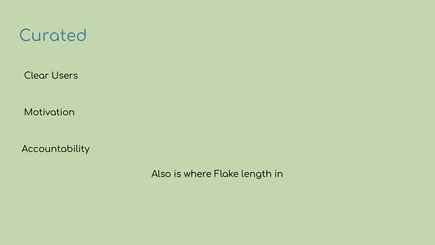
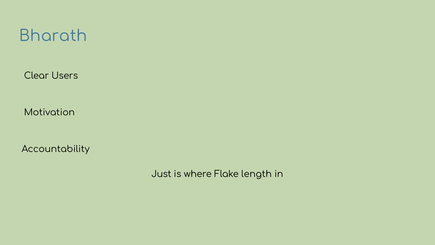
Curated: Curated -> Bharath
Also: Also -> Just
